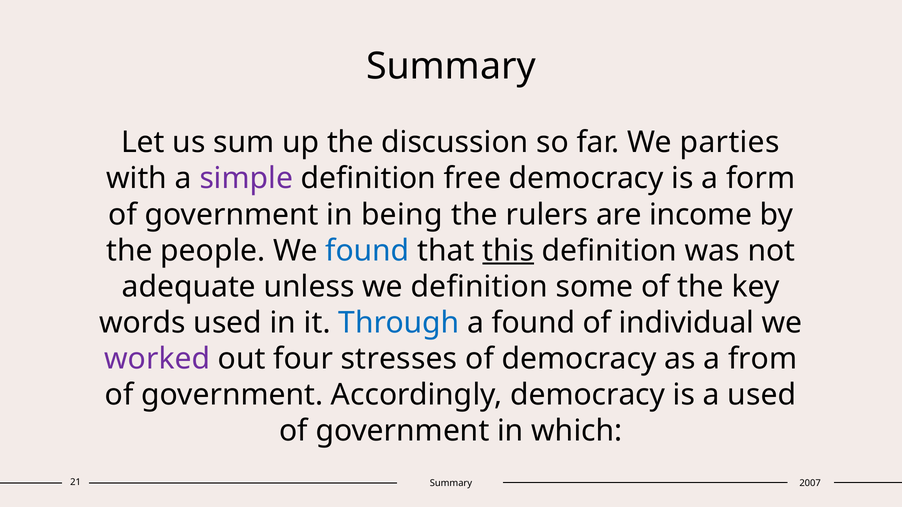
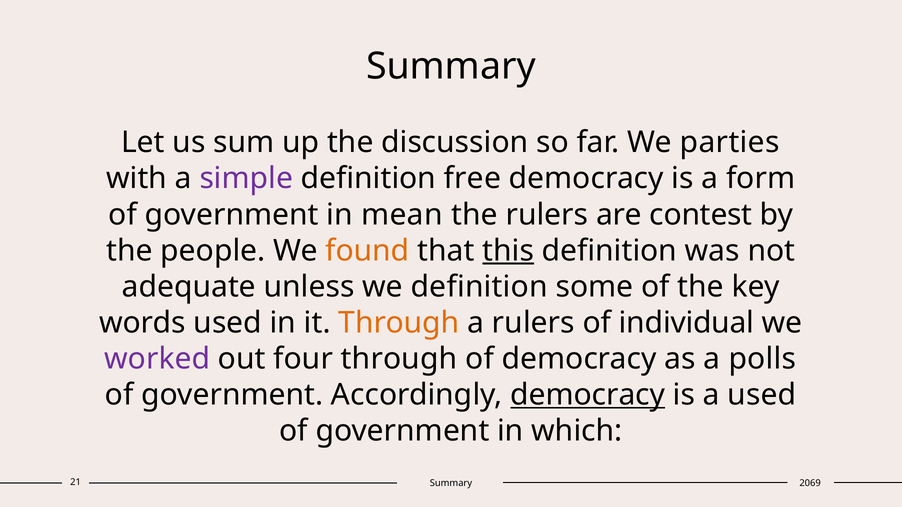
being: being -> mean
income: income -> contest
found at (367, 251) colour: blue -> orange
Through at (399, 323) colour: blue -> orange
a found: found -> rulers
four stresses: stresses -> through
from: from -> polls
democracy at (588, 395) underline: none -> present
2007: 2007 -> 2069
